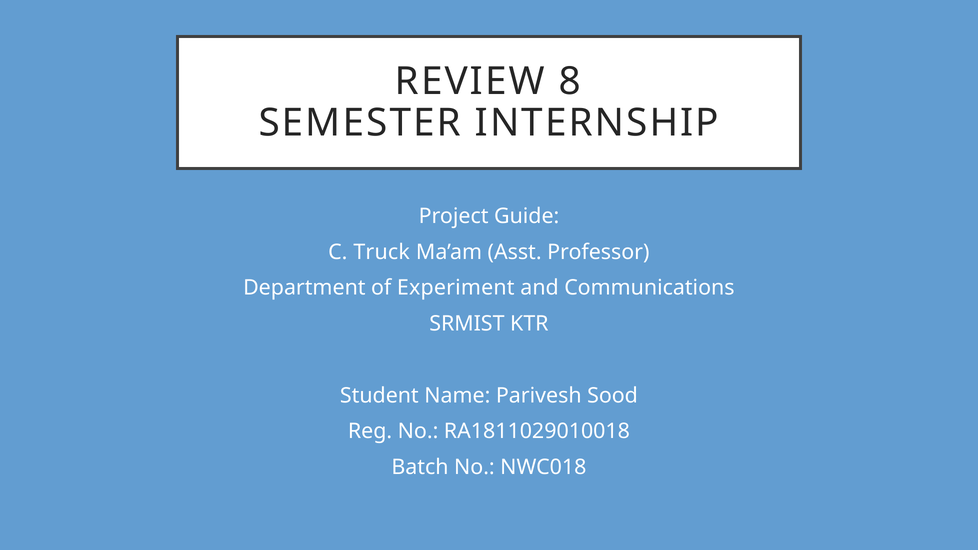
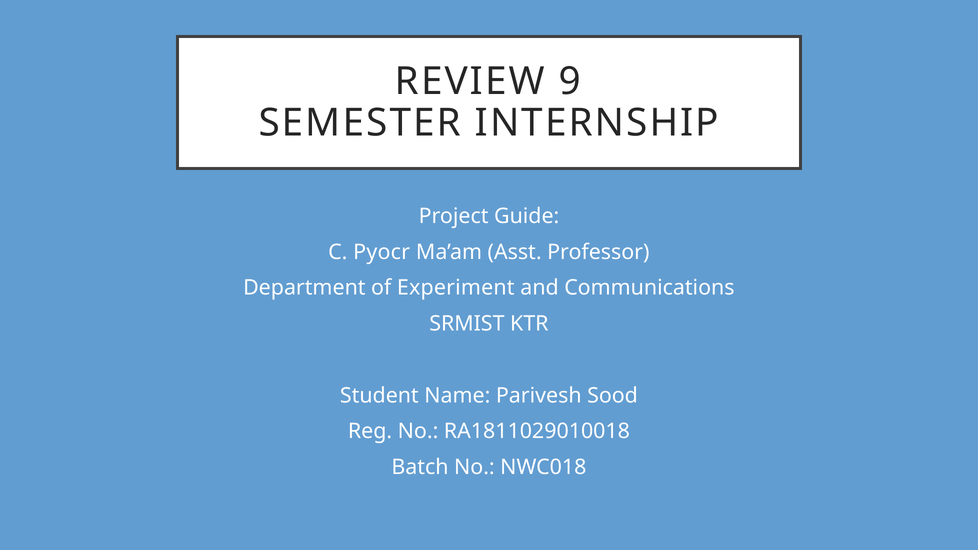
8: 8 -> 9
Truck: Truck -> Pyocr
